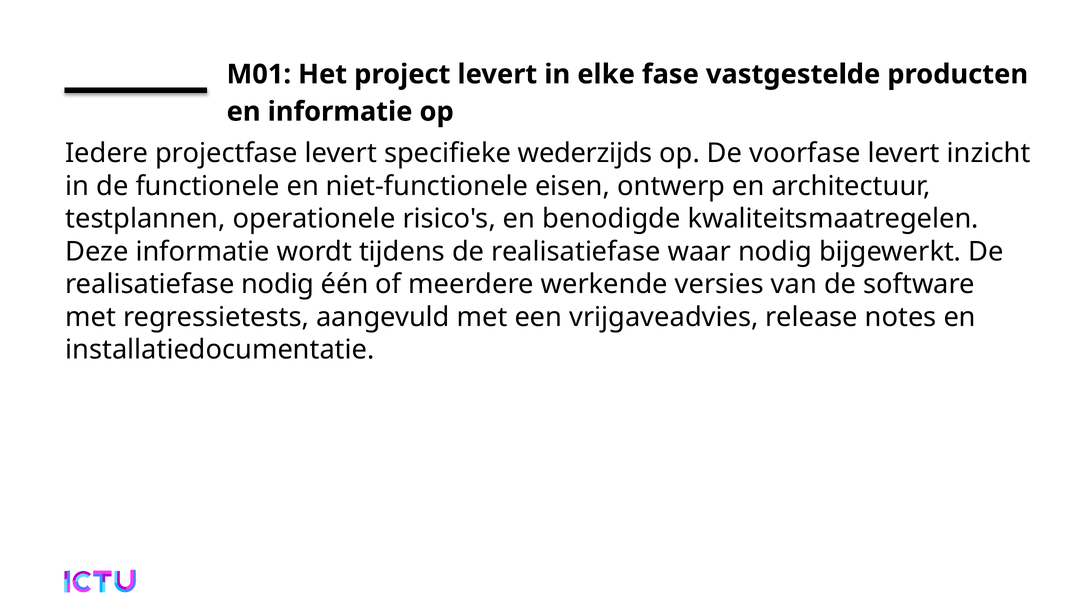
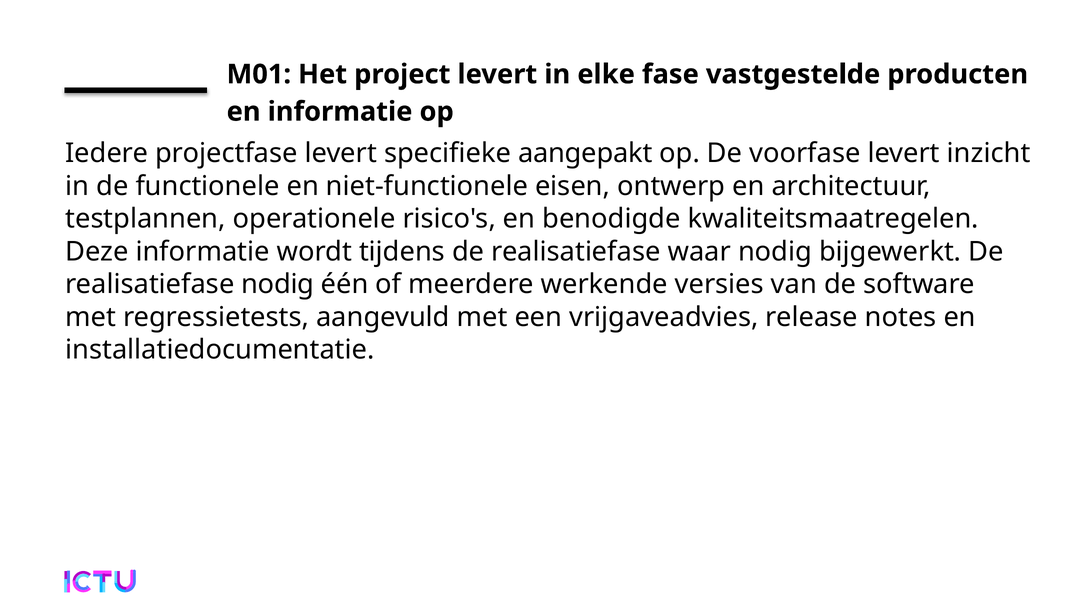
wederzijds: wederzijds -> aangepakt
